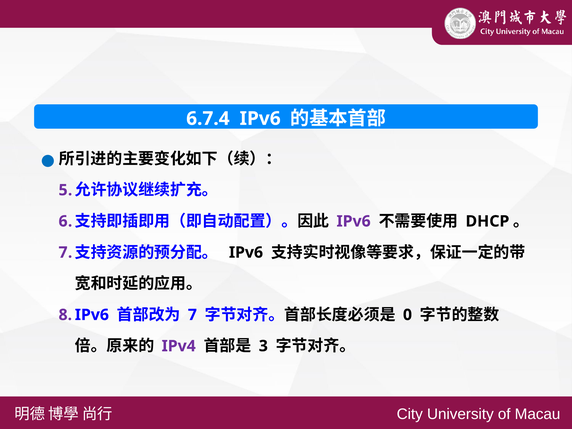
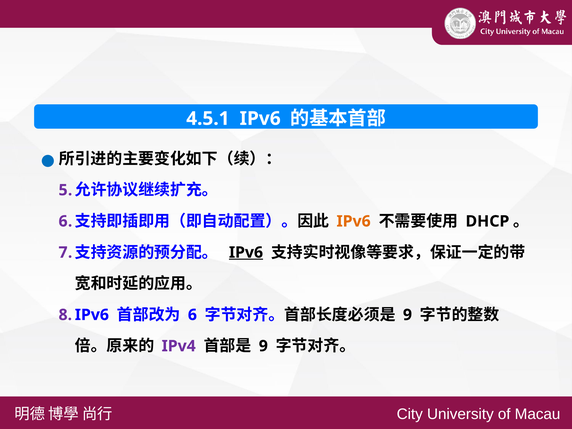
6.7.4: 6.7.4 -> 4.5.1
IPv6 at (354, 221) colour: purple -> orange
IPv6 at (246, 252) underline: none -> present
7 at (192, 315): 7 -> 6
0 at (407, 315): 0 -> 9
3 at (263, 346): 3 -> 9
